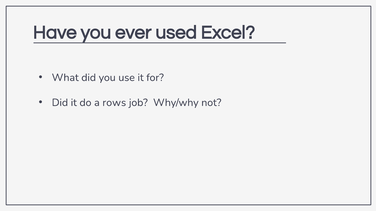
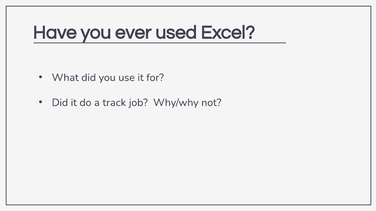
rows: rows -> track
